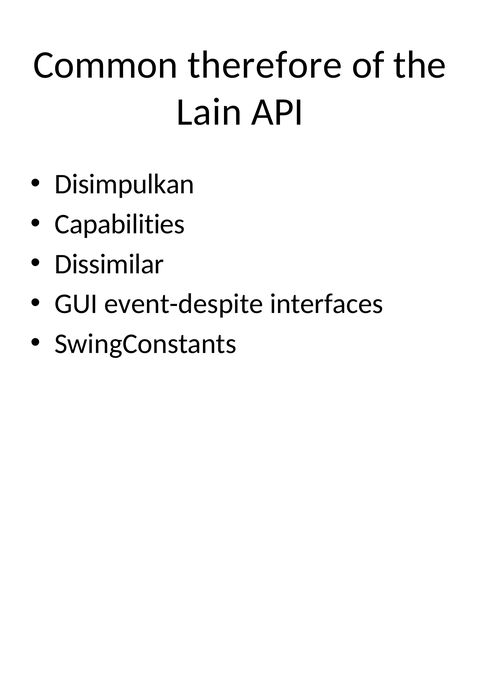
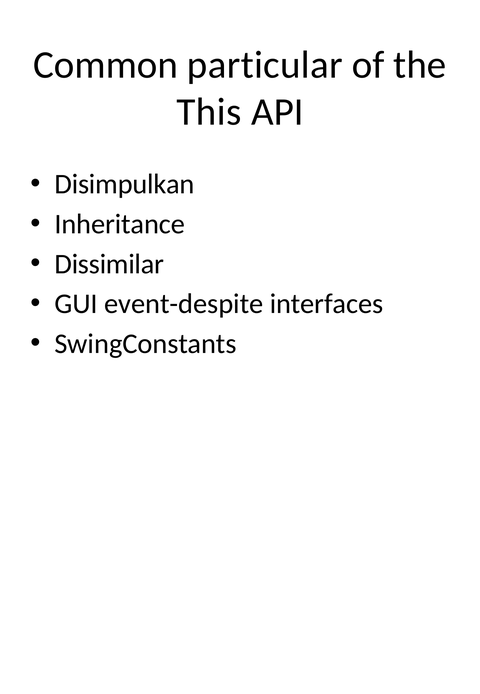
therefore: therefore -> particular
Lain: Lain -> This
Capabilities: Capabilities -> Inheritance
